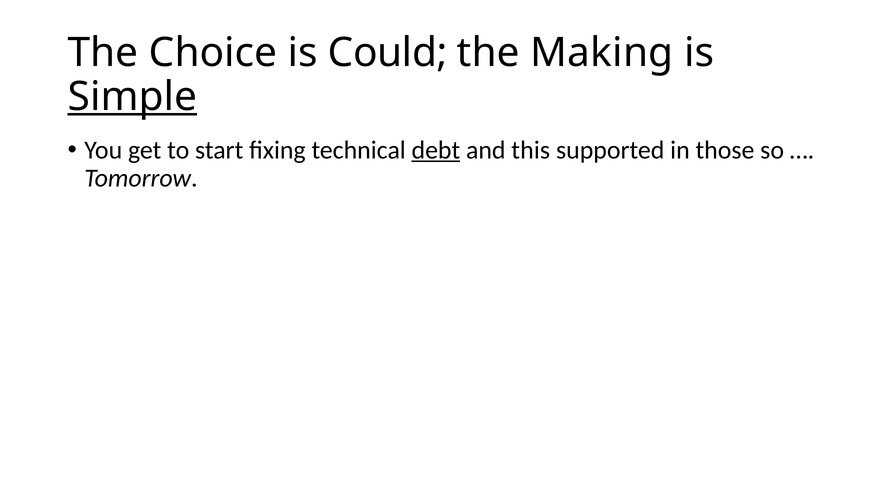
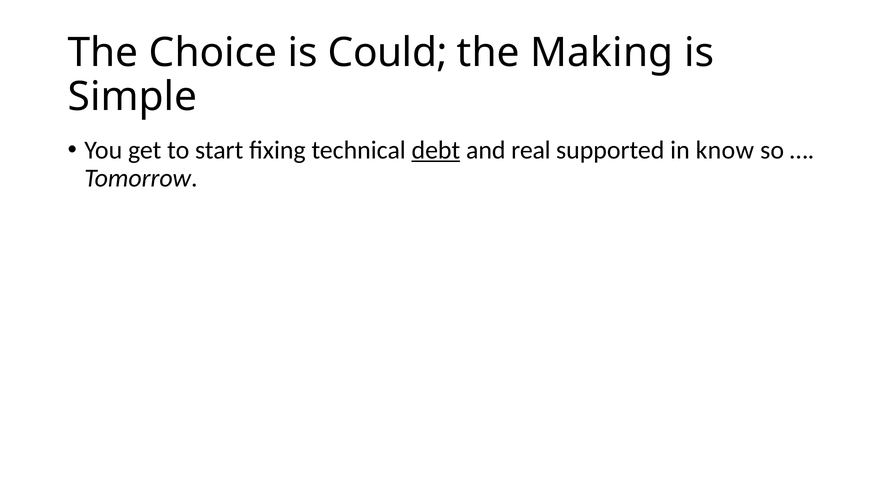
Simple underline: present -> none
this: this -> real
those: those -> know
